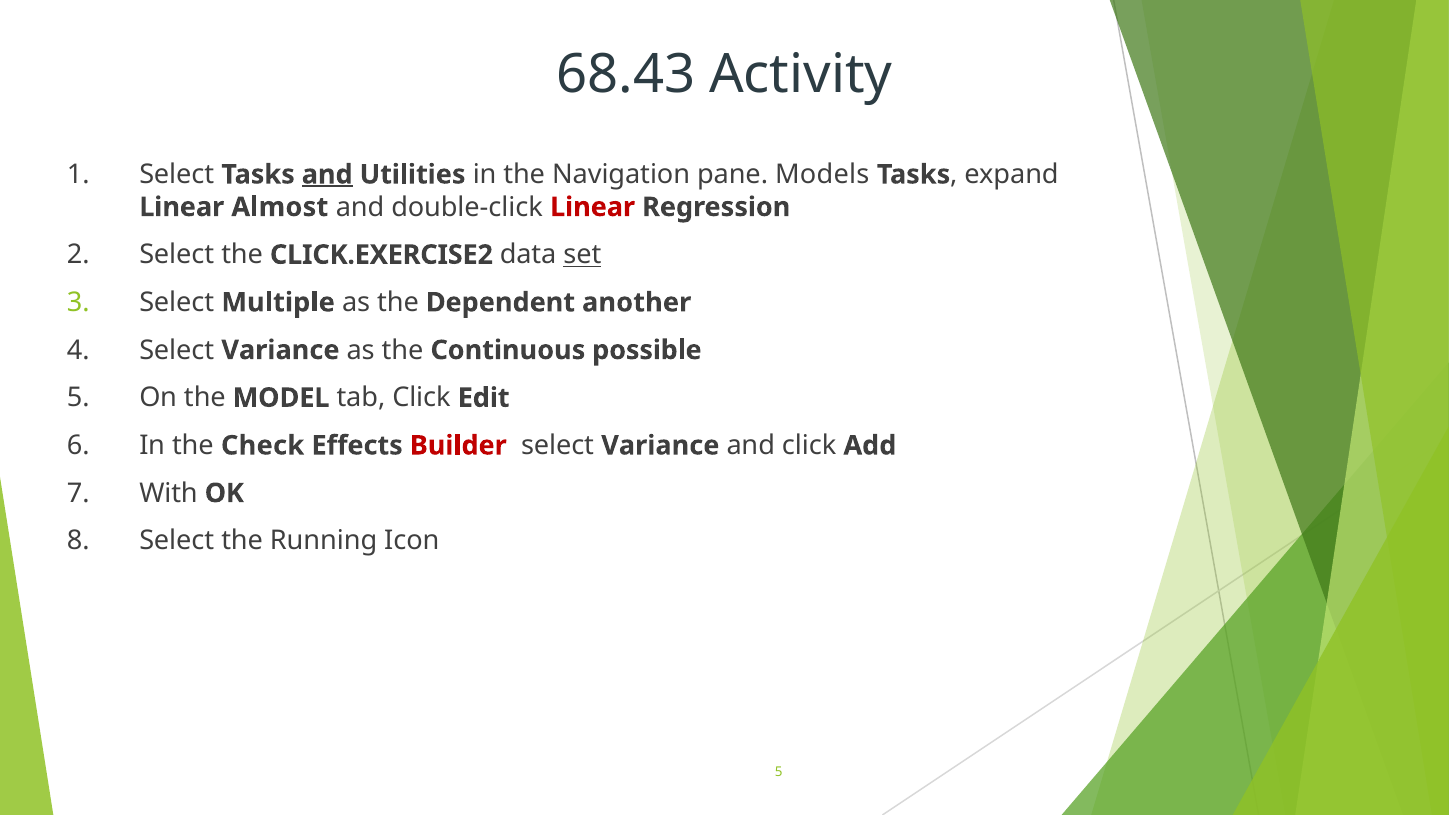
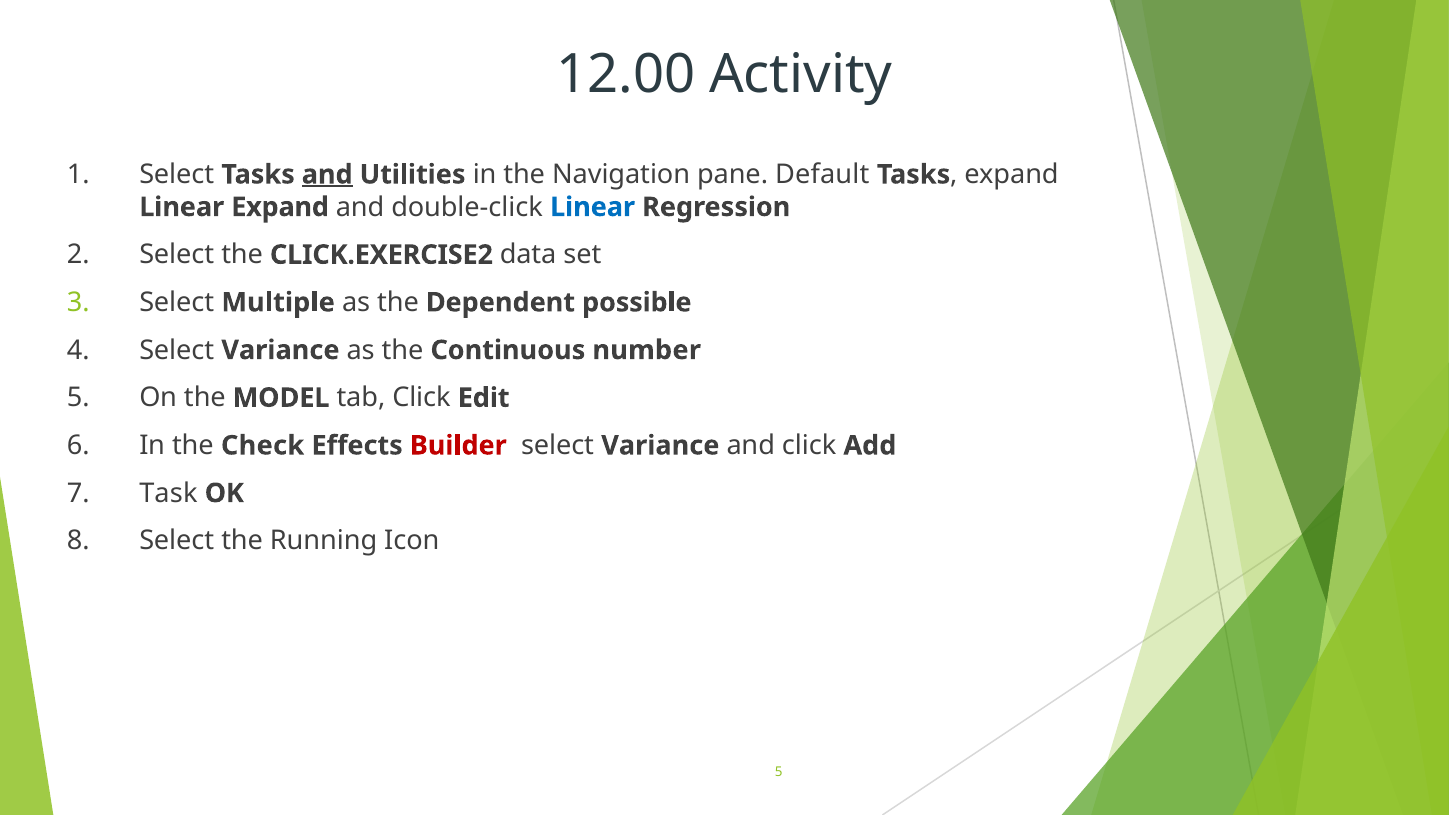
68.43: 68.43 -> 12.00
Models: Models -> Default
Linear Almost: Almost -> Expand
Linear at (593, 207) colour: red -> blue
set underline: present -> none
another: another -> possible
possible: possible -> number
With: With -> Task
